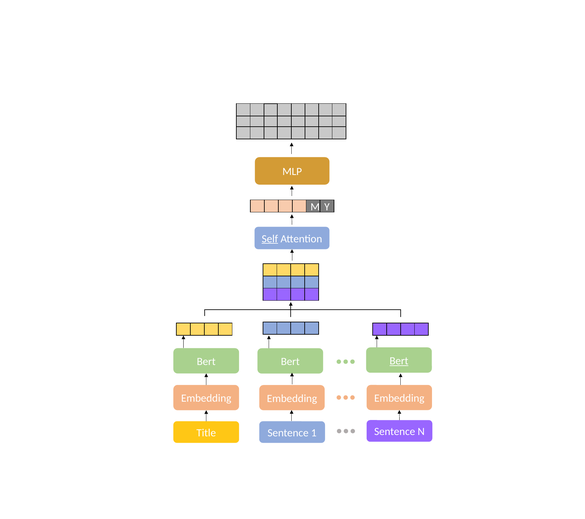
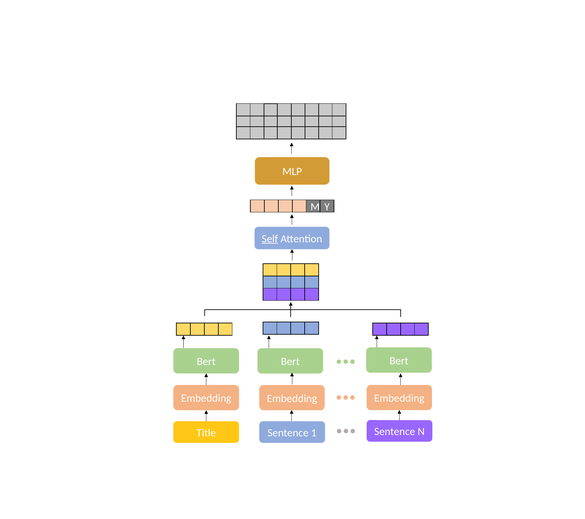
Bert at (399, 361) underline: present -> none
